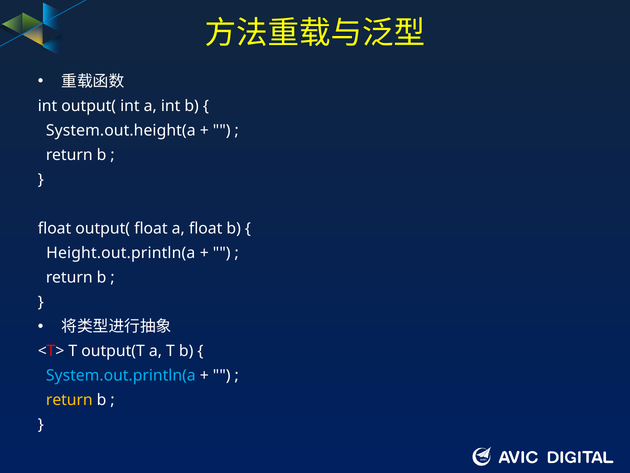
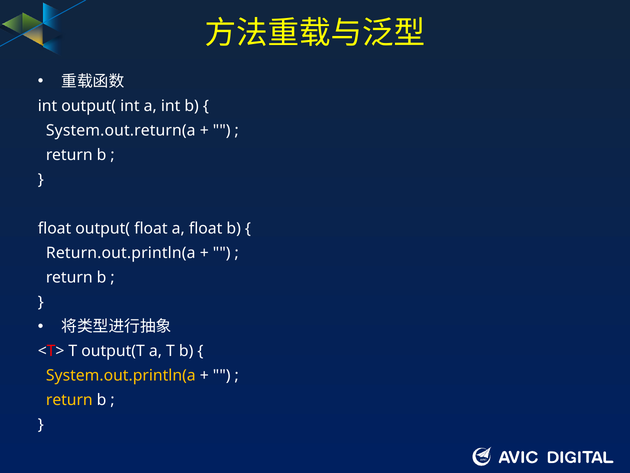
System.out.height(a: System.out.height(a -> System.out.return(a
Height.out.println(a: Height.out.println(a -> Return.out.println(a
System.out.println(a colour: light blue -> yellow
